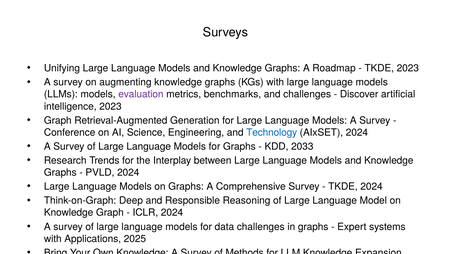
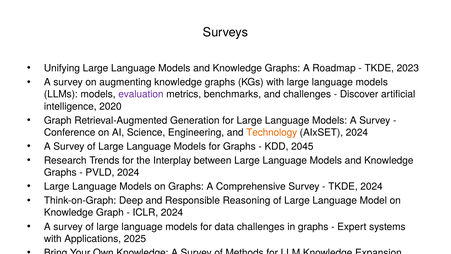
intelligence 2023: 2023 -> 2020
Technology colour: blue -> orange
2033: 2033 -> 2045
